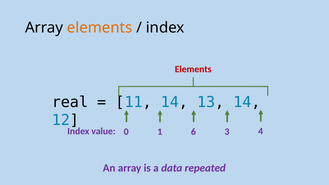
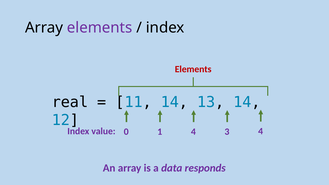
elements at (100, 28) colour: orange -> purple
1 6: 6 -> 4
repeated: repeated -> responds
